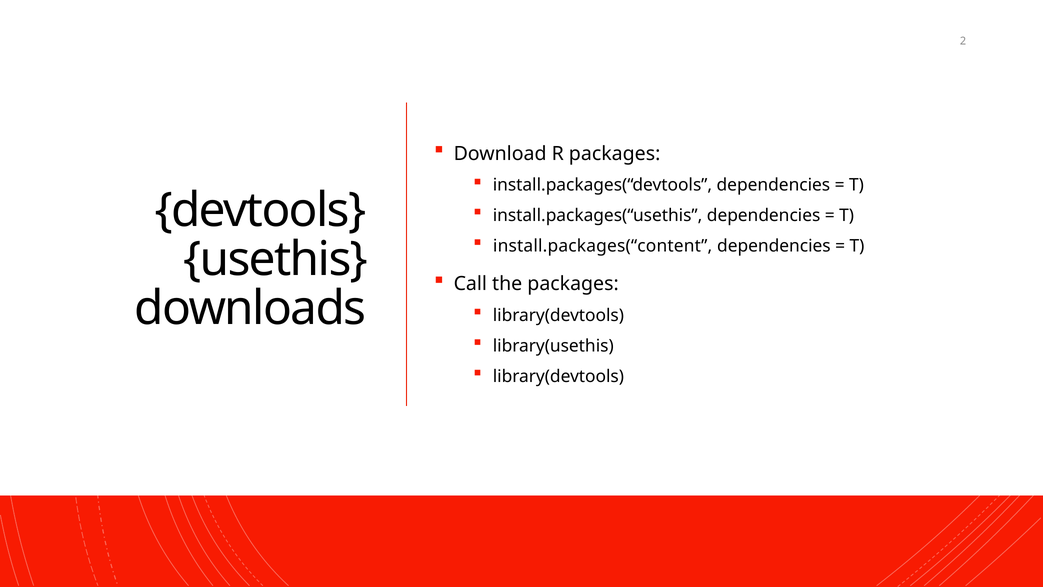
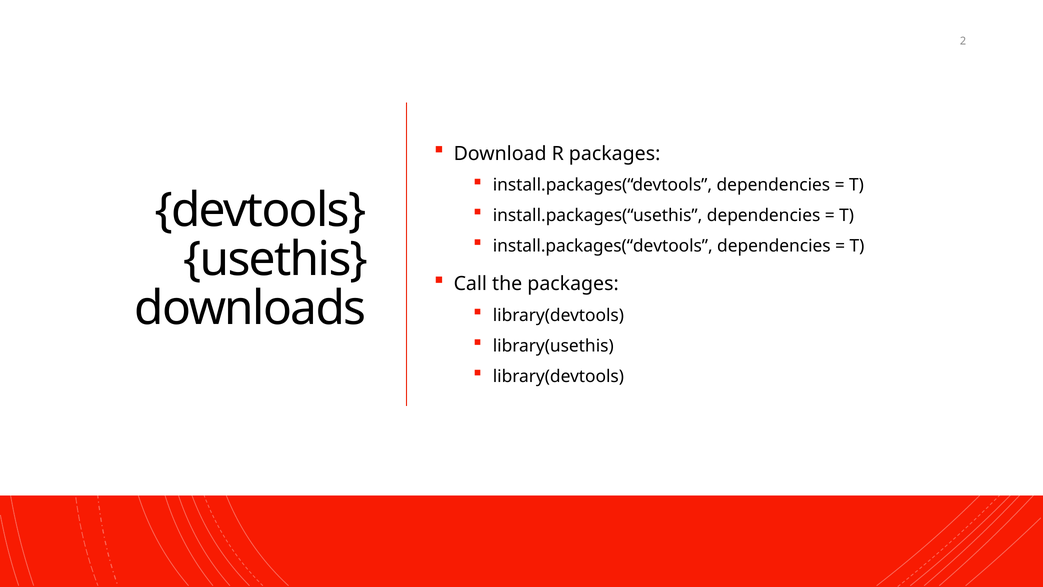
install.packages(“content at (603, 246): install.packages(“content -> install.packages(“devtools
